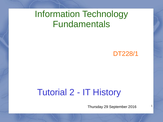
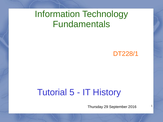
2: 2 -> 5
